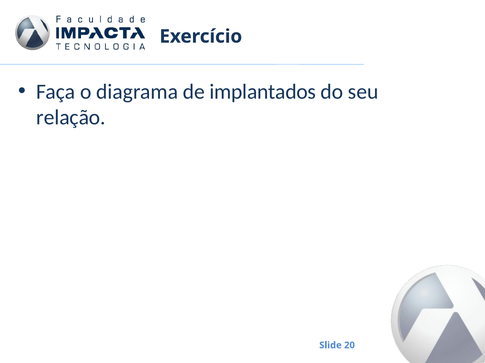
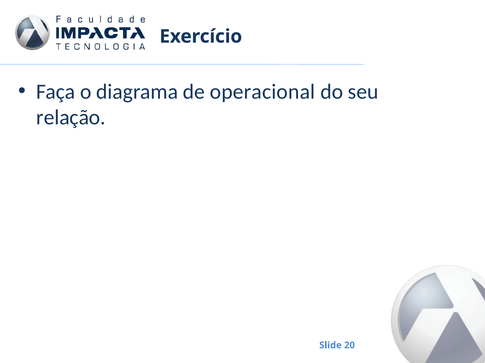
implantados: implantados -> operacional
